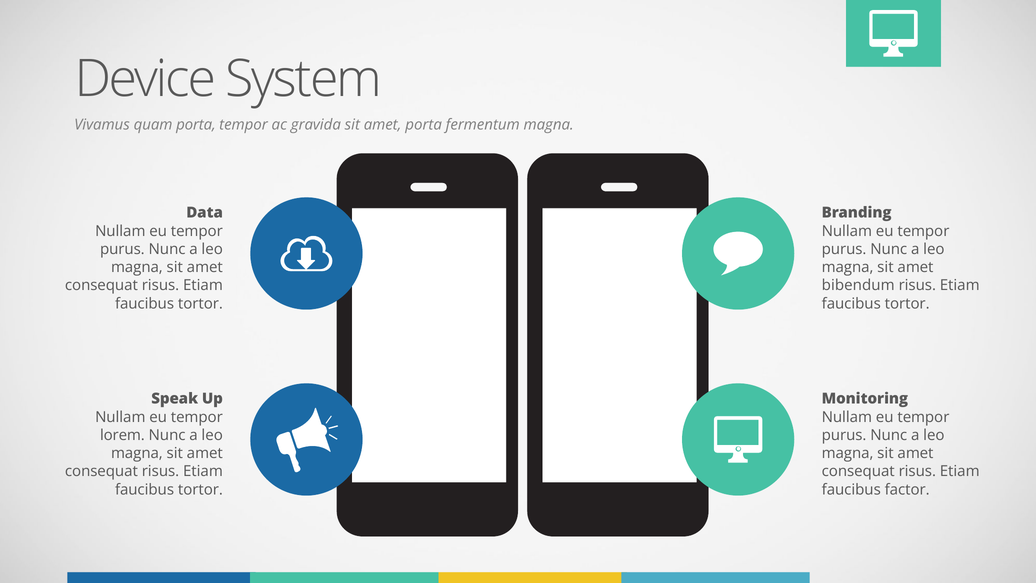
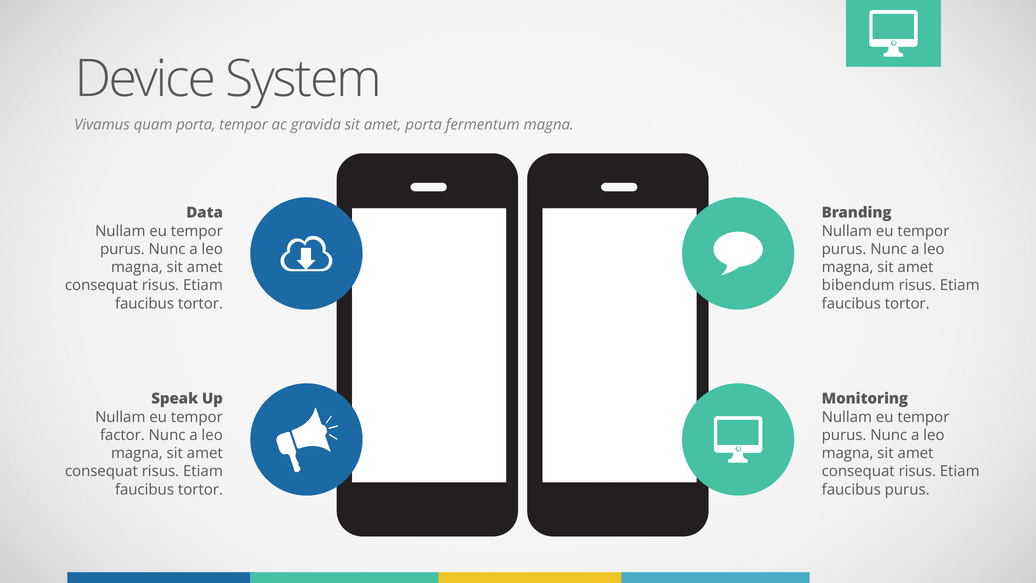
lorem: lorem -> factor
faucibus factor: factor -> purus
